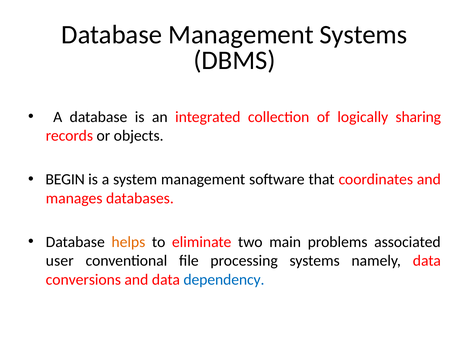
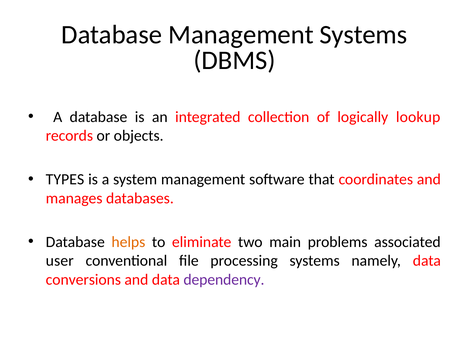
sharing: sharing -> lookup
BEGIN: BEGIN -> TYPES
dependency colour: blue -> purple
